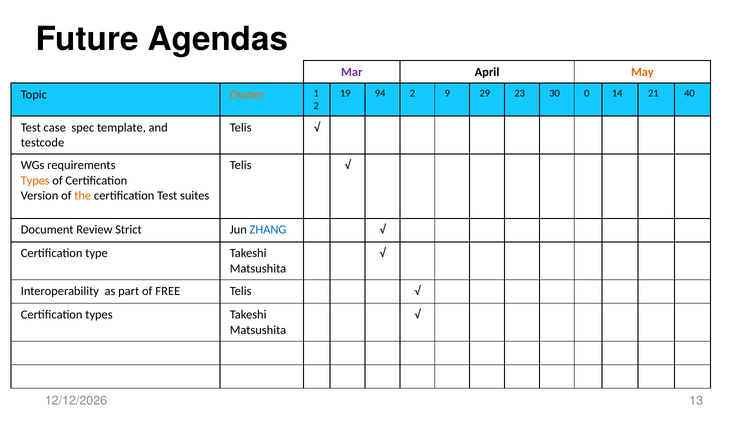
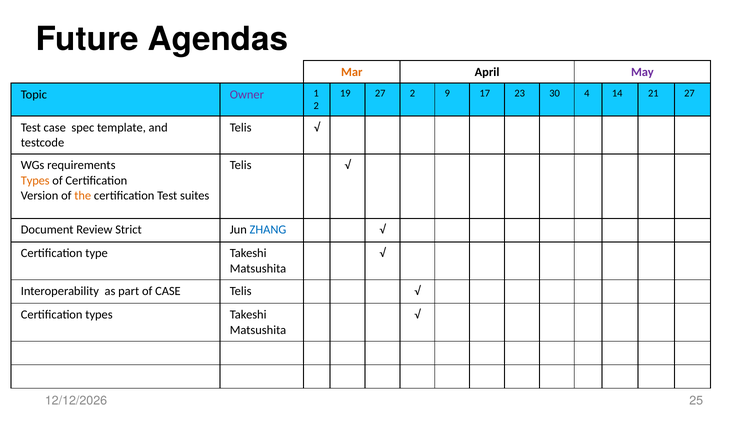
Mar colour: purple -> orange
May colour: orange -> purple
19 94: 94 -> 27
29: 29 -> 17
0: 0 -> 4
21 40: 40 -> 27
Owner colour: orange -> purple
of FREE: FREE -> CASE
13: 13 -> 25
